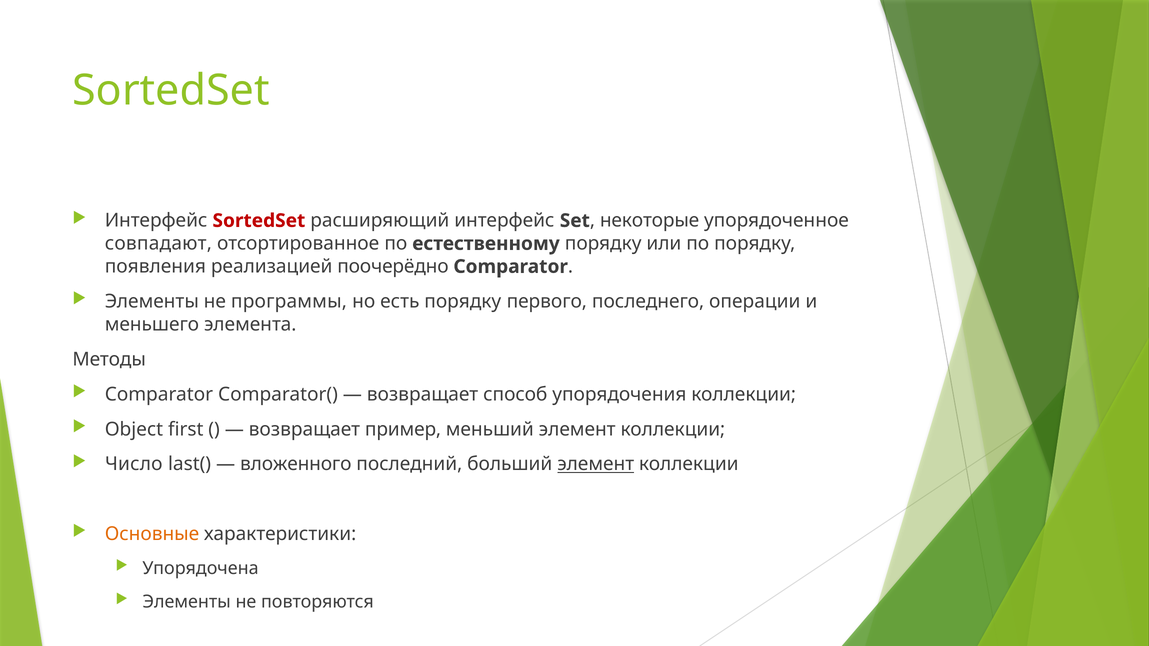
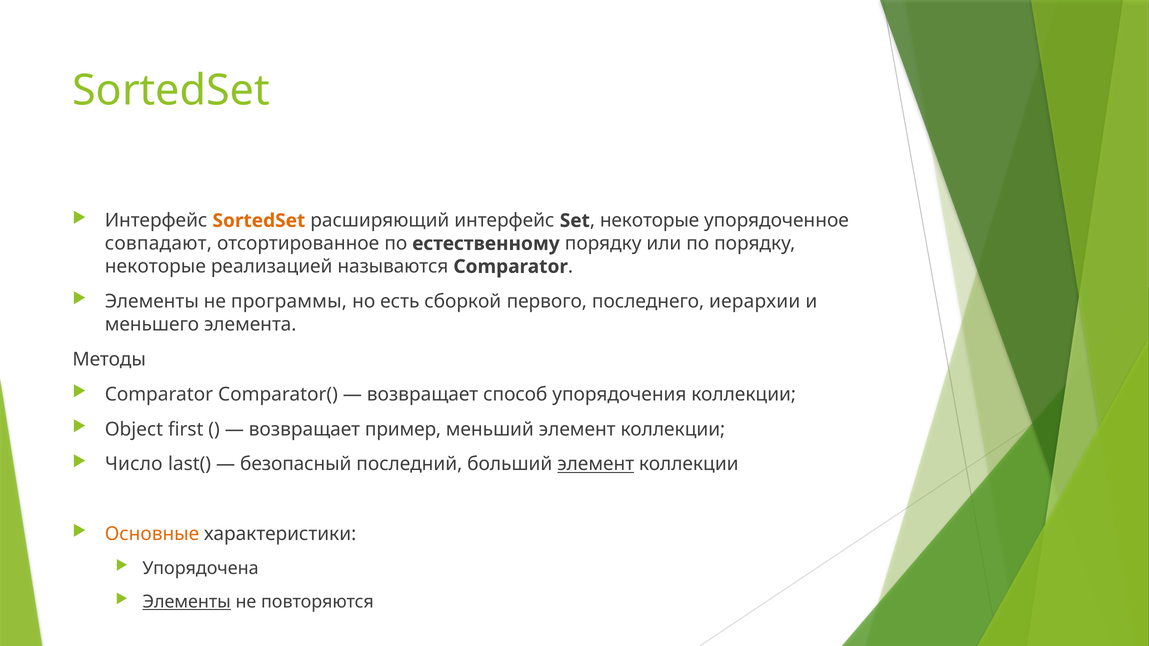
SortedSet at (259, 221) colour: red -> orange
появления at (155, 267): появления -> некоторые
поочерёдно: поочерёдно -> называются
есть порядку: порядку -> сборкой
операции: операции -> иерархии
вложенного: вложенного -> безопасный
Элементы at (187, 602) underline: none -> present
